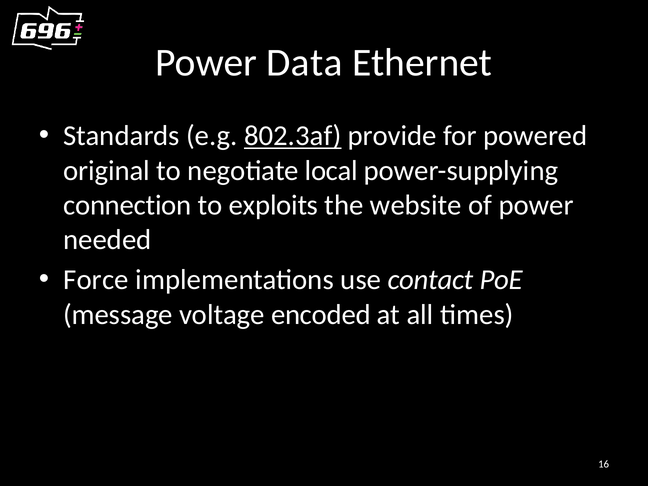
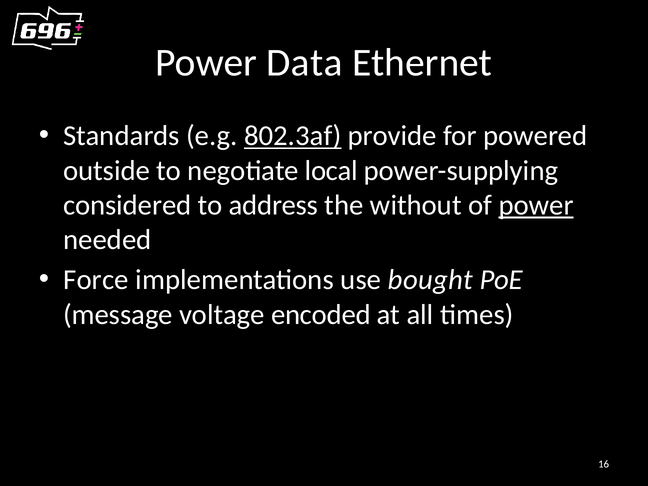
original: original -> outside
connection: connection -> considered
exploits: exploits -> address
website: website -> without
power at (536, 205) underline: none -> present
contact: contact -> bought
